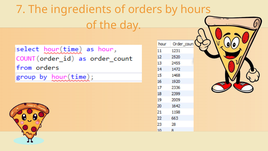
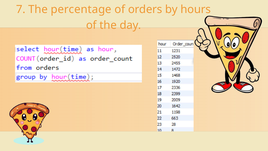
ingredients: ingredients -> percentage
